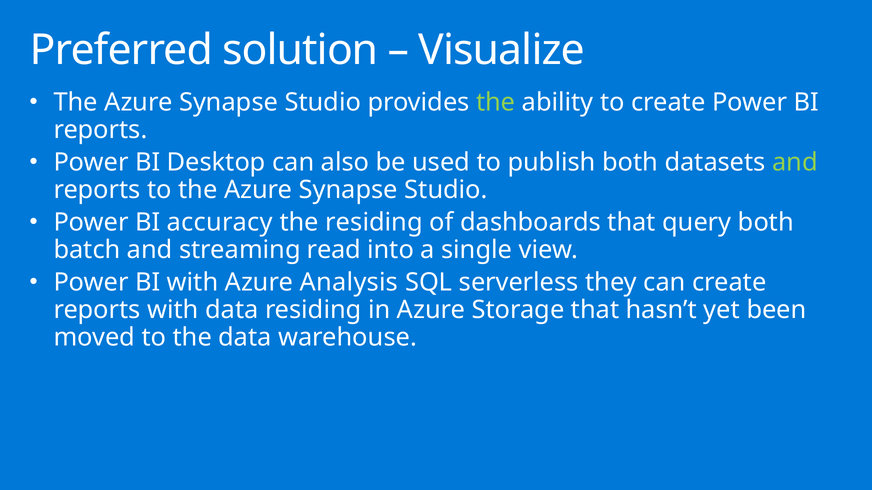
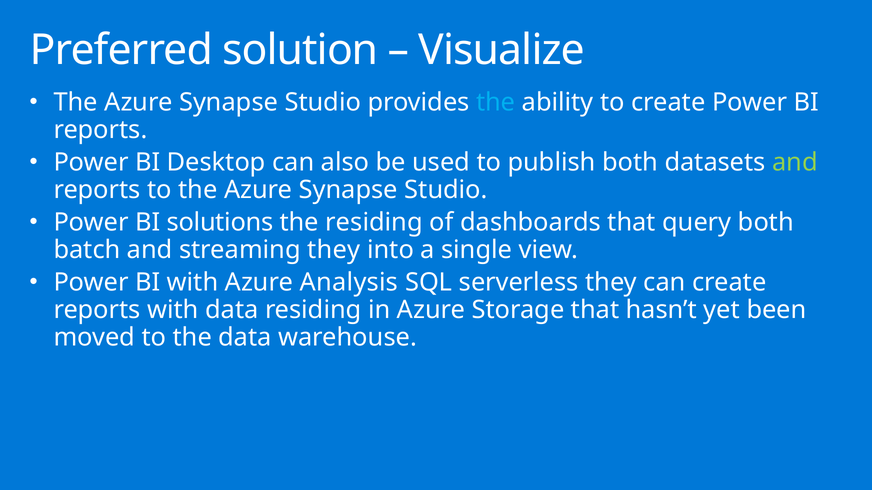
the at (496, 102) colour: light green -> light blue
accuracy: accuracy -> solutions
streaming read: read -> they
